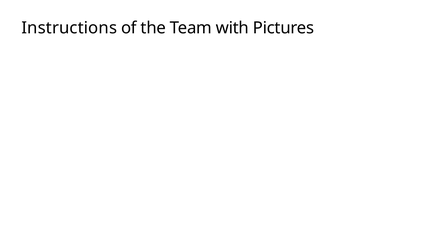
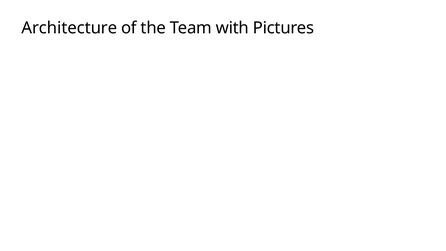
Instructions: Instructions -> Architecture
